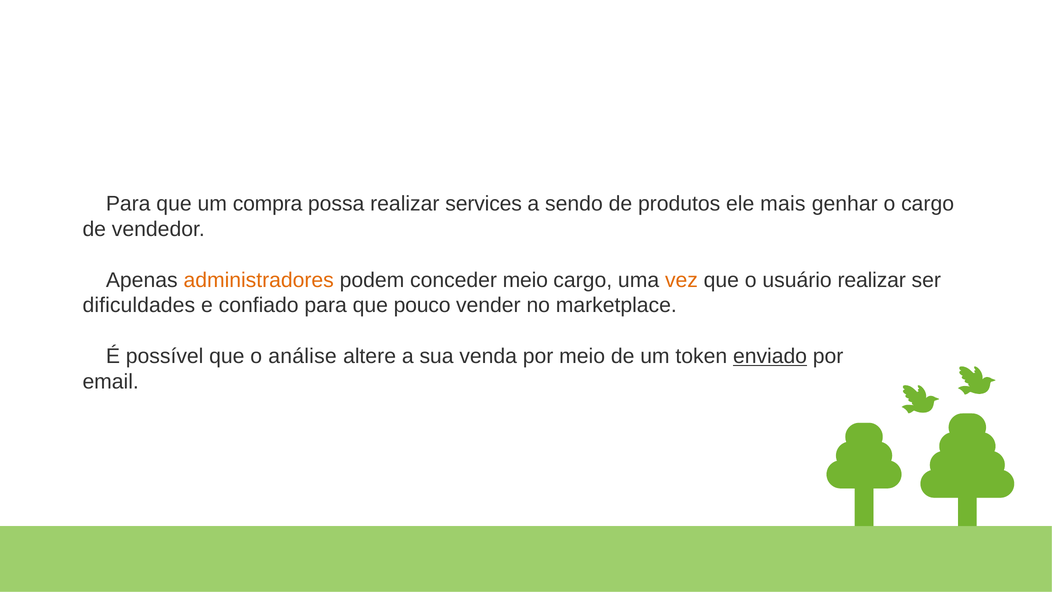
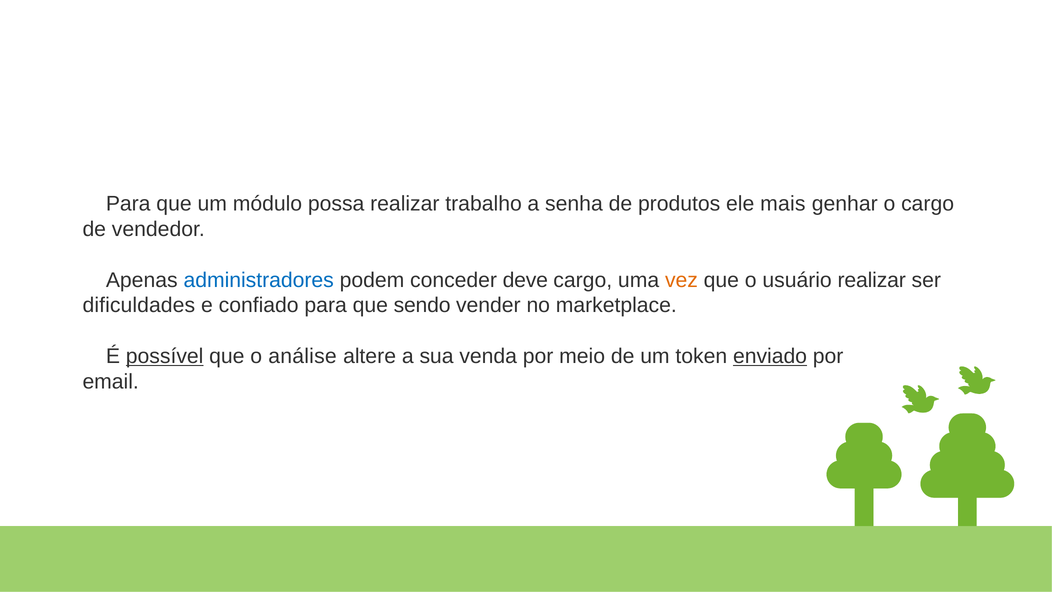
compra: compra -> módulo
services: services -> trabalho
sendo: sendo -> senha
administradores colour: orange -> blue
conceder meio: meio -> deve
pouco: pouco -> sendo
possível underline: none -> present
